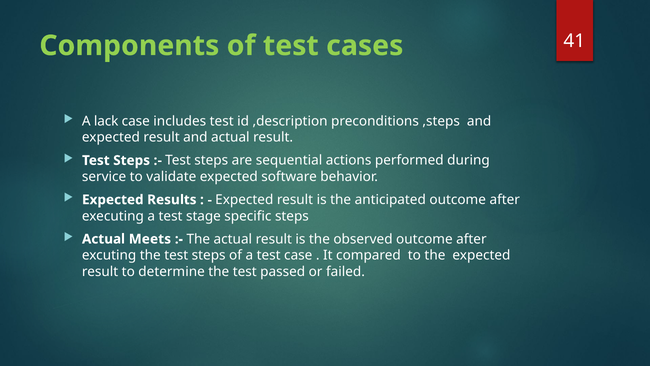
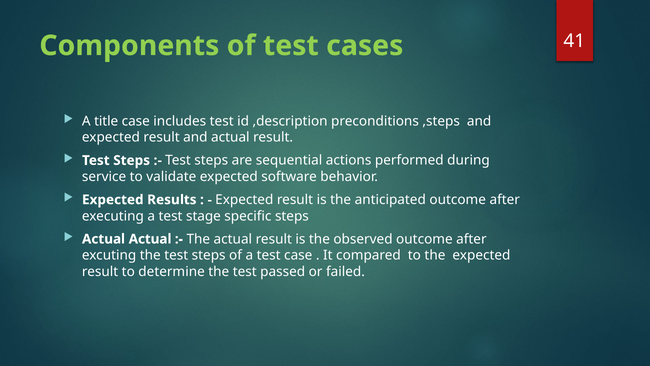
lack: lack -> title
Actual Meets: Meets -> Actual
